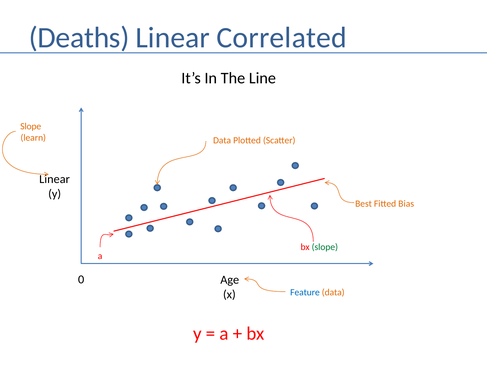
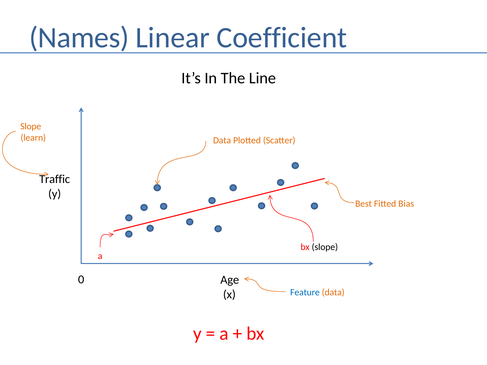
Deaths: Deaths -> Names
Correlated: Correlated -> Coefficient
Linear at (55, 179): Linear -> Traffic
slope at (325, 247) colour: green -> black
